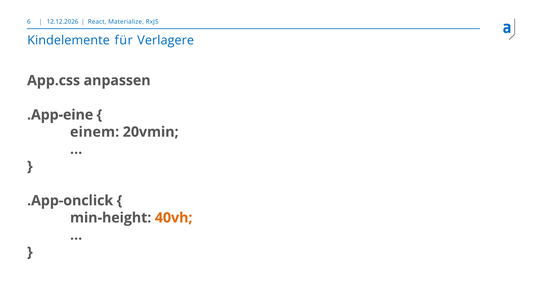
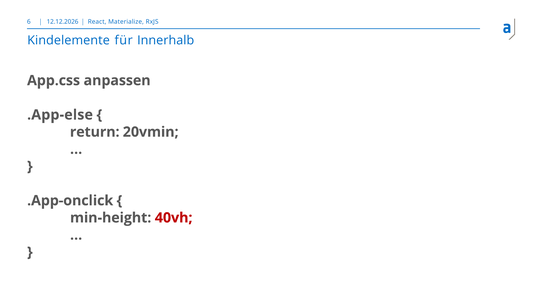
Verlagere: Verlagere -> Innerhalb
.App-eine: .App-eine -> .App-else
einem: einem -> return
40vh colour: orange -> red
